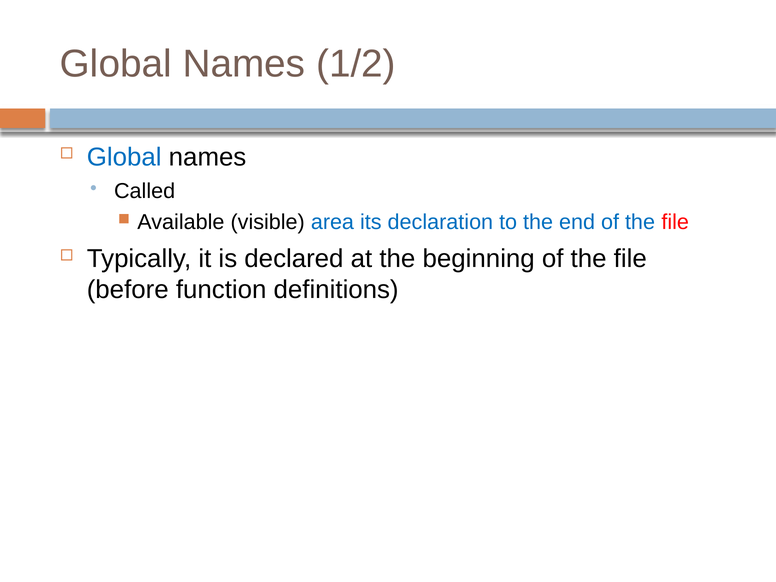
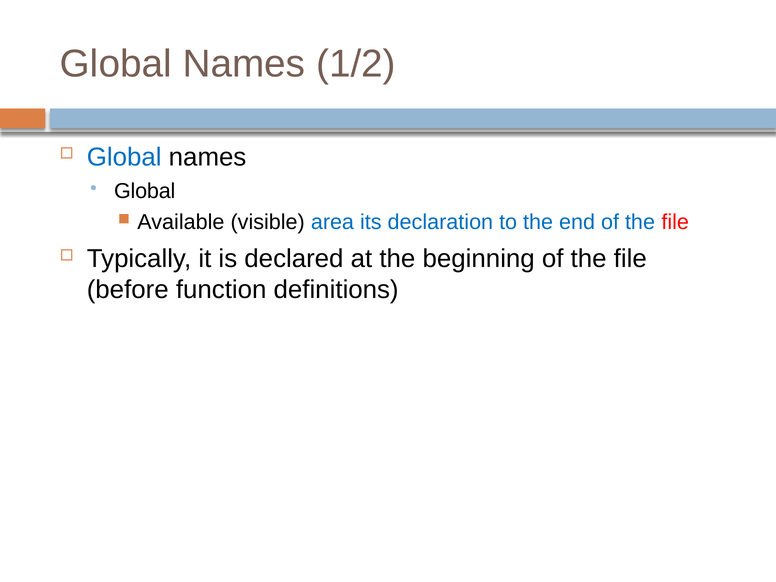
Called at (145, 191): Called -> Global
